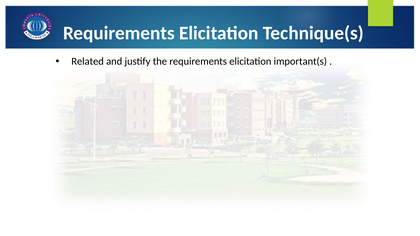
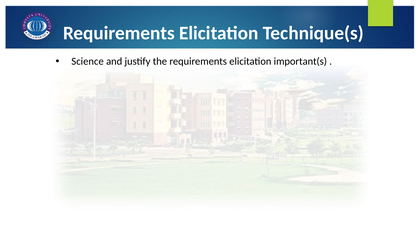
Related: Related -> Science
